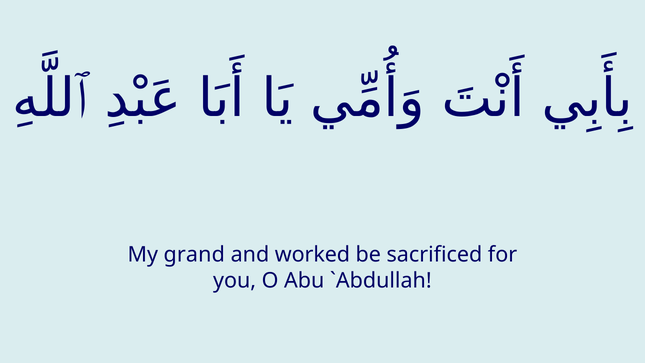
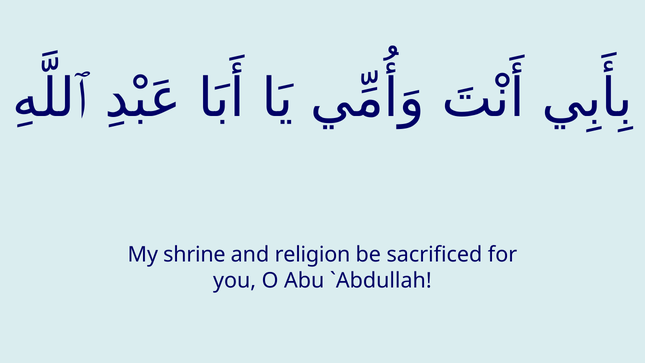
grand: grand -> shrine
worked: worked -> religion
